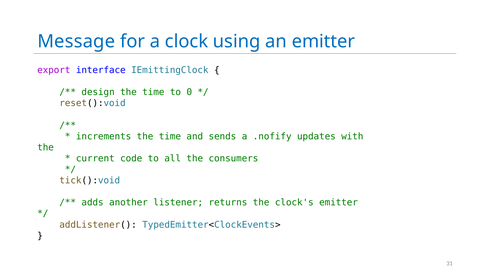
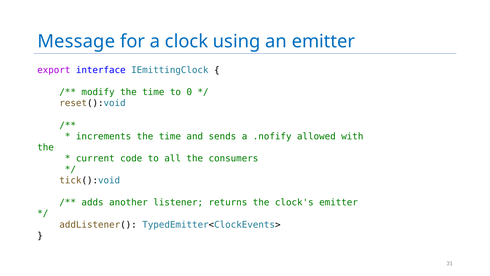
design: design -> modify
updates: updates -> allowed
